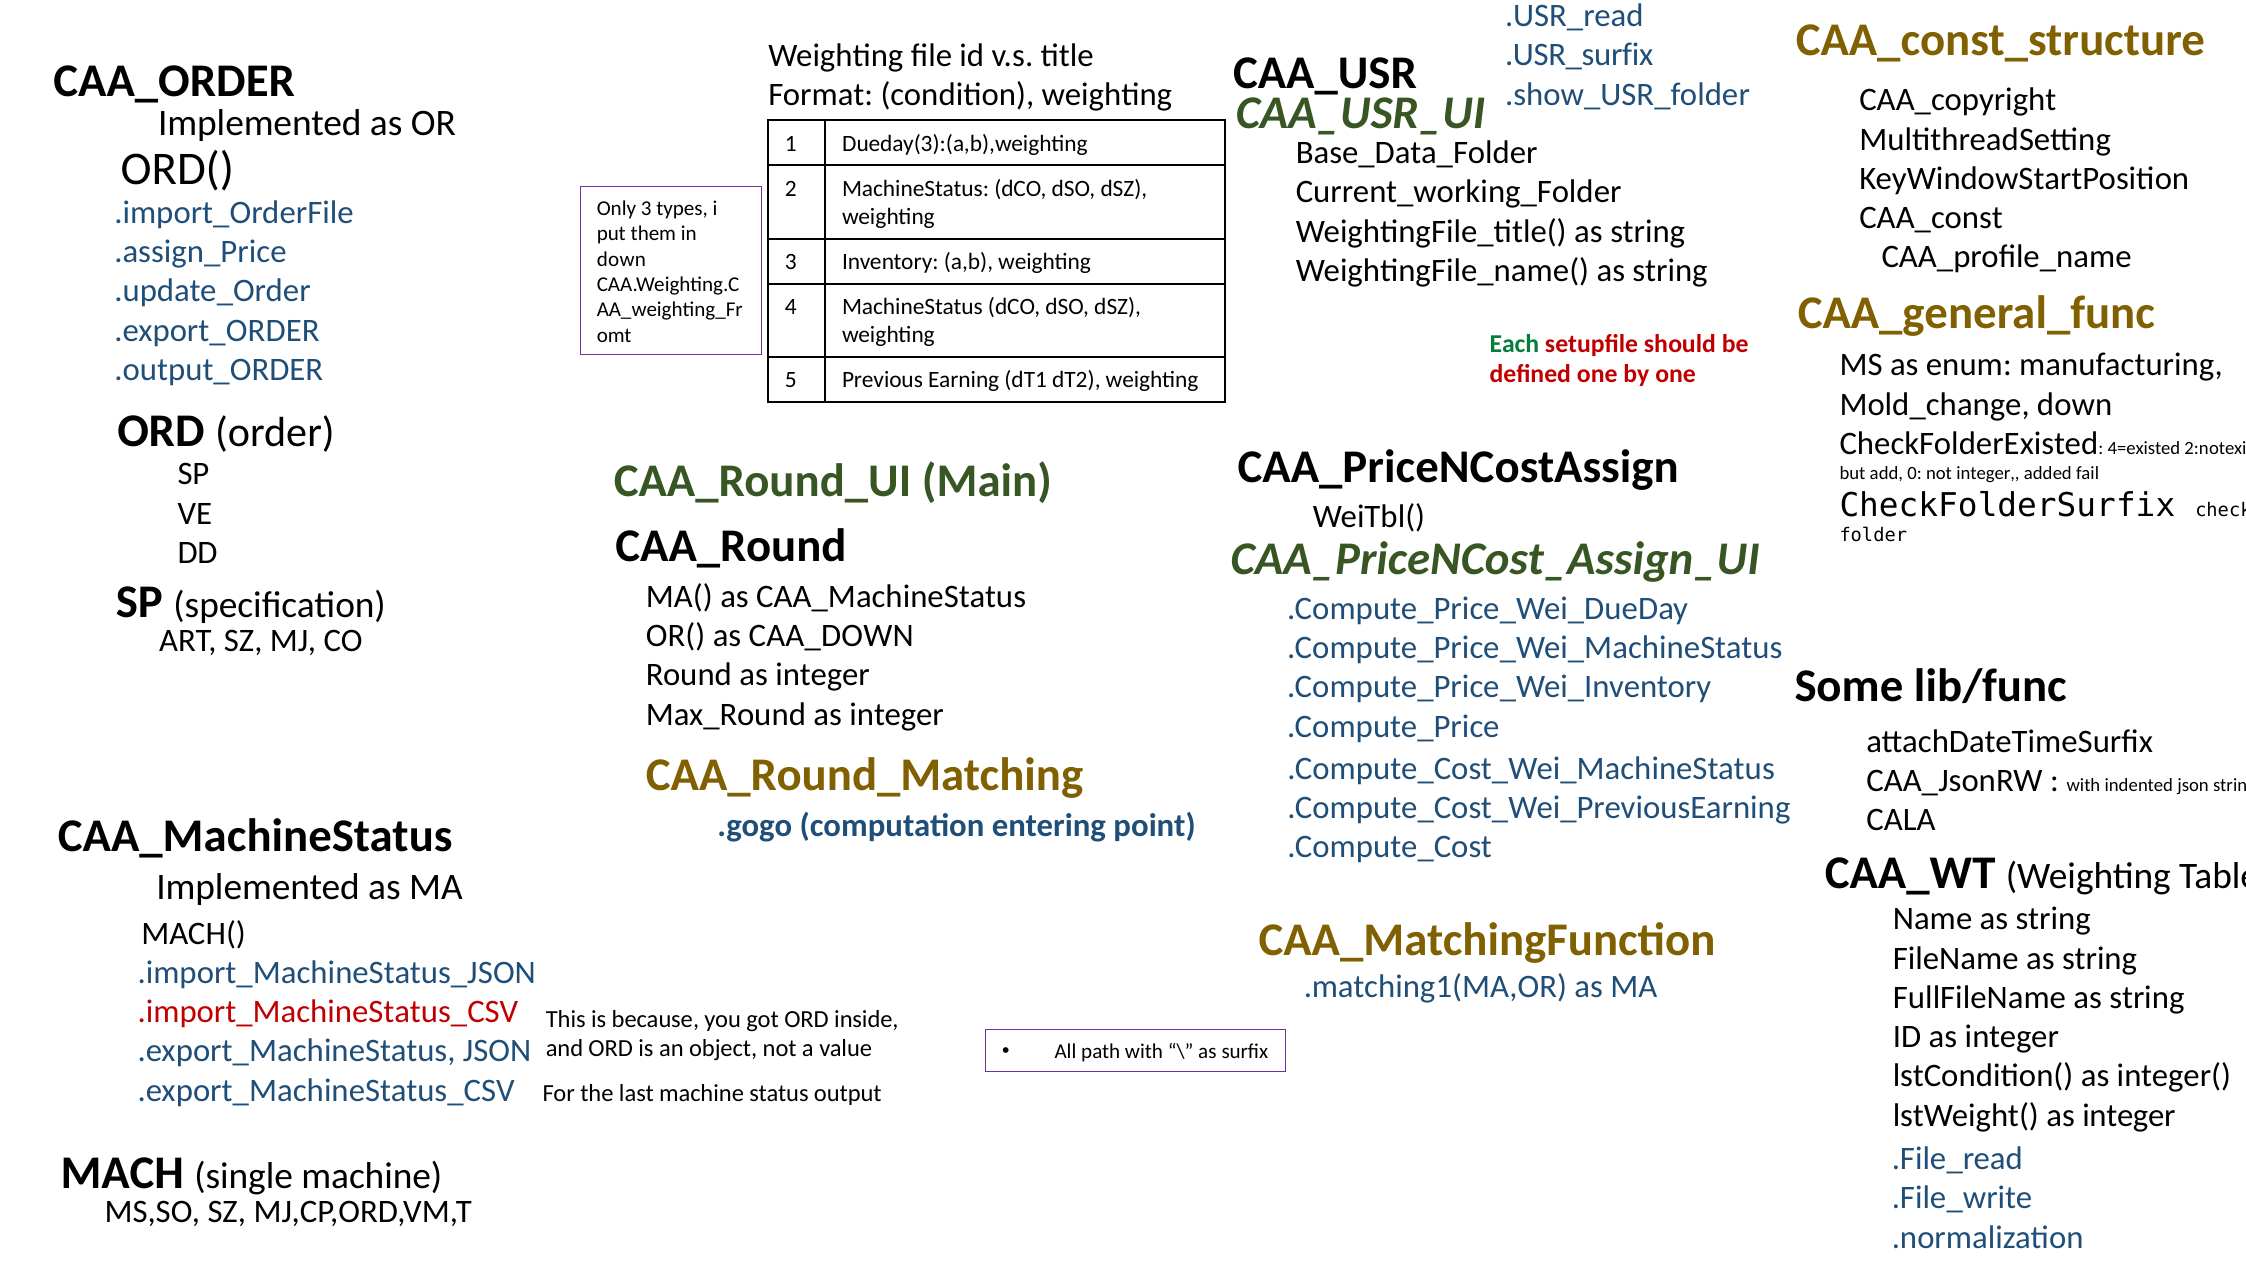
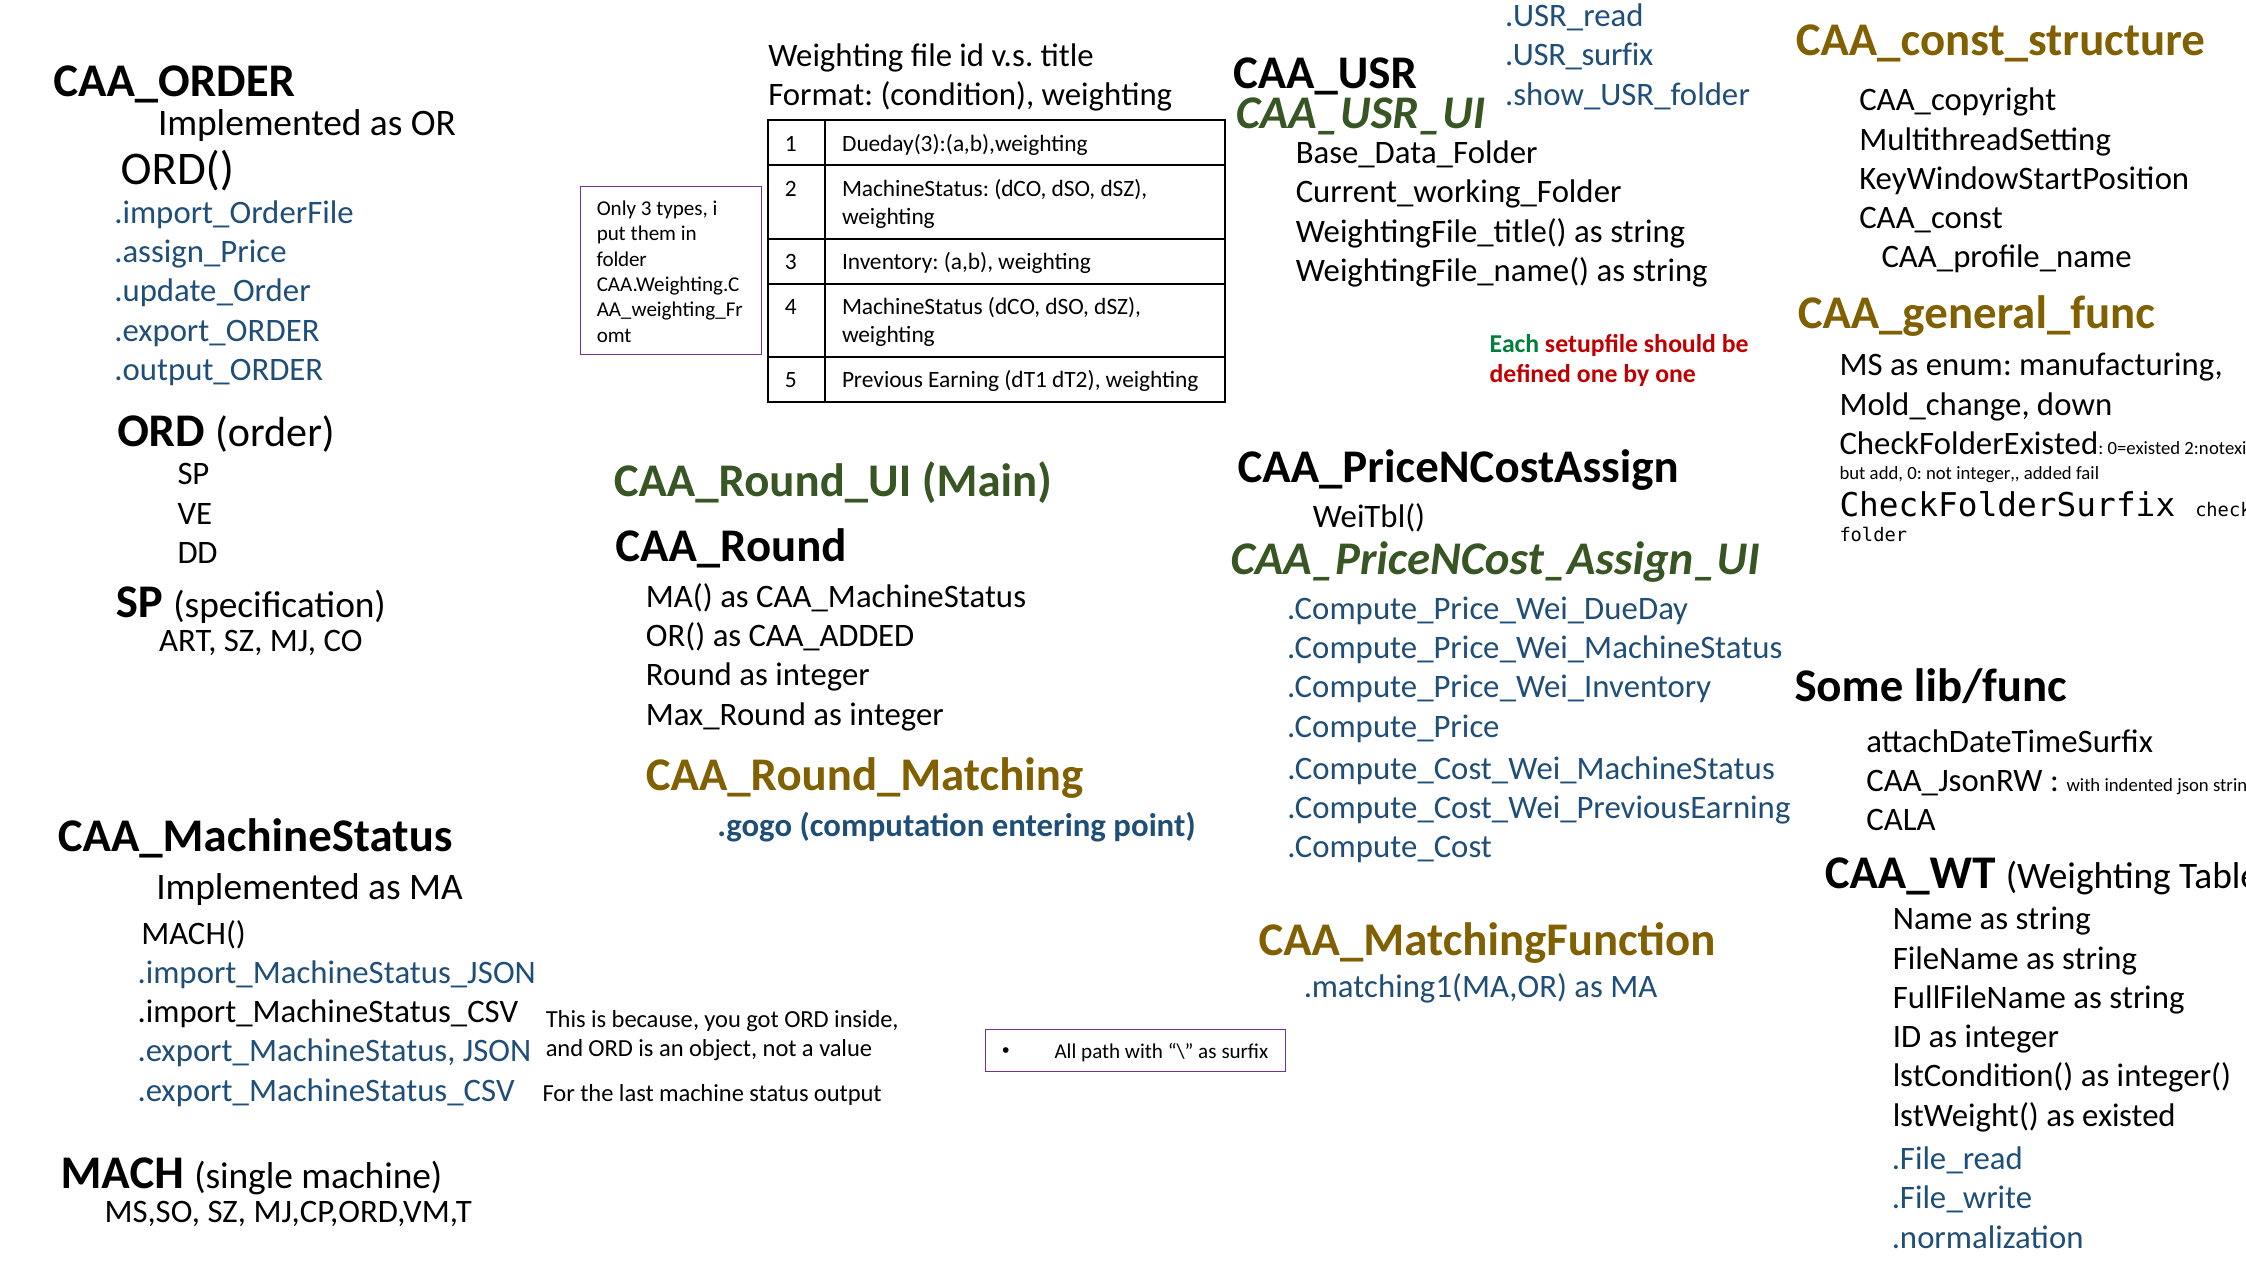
down at (621, 259): down -> folder
4=existed: 4=existed -> 0=existed
CAA_DOWN: CAA_DOWN -> CAA_ADDED
.import_MachineStatus_CSV colour: red -> black
lstWeight( as integer: integer -> existed
